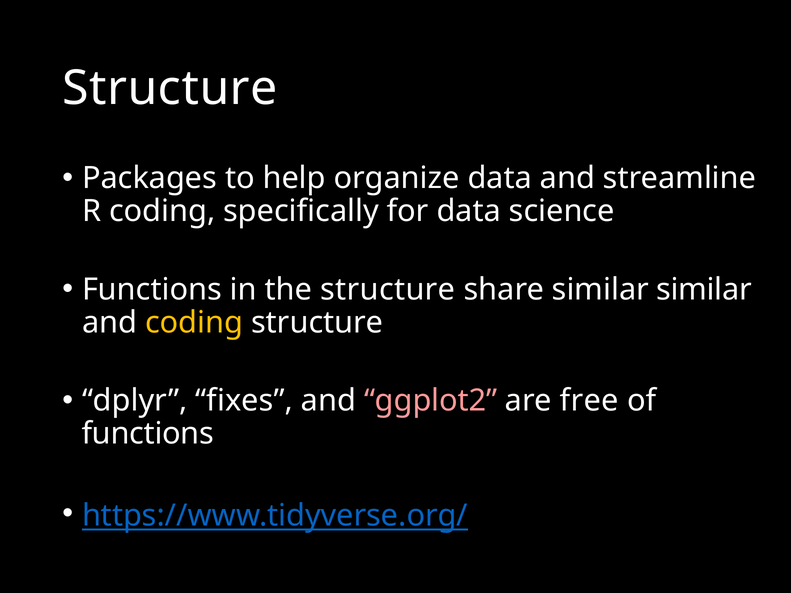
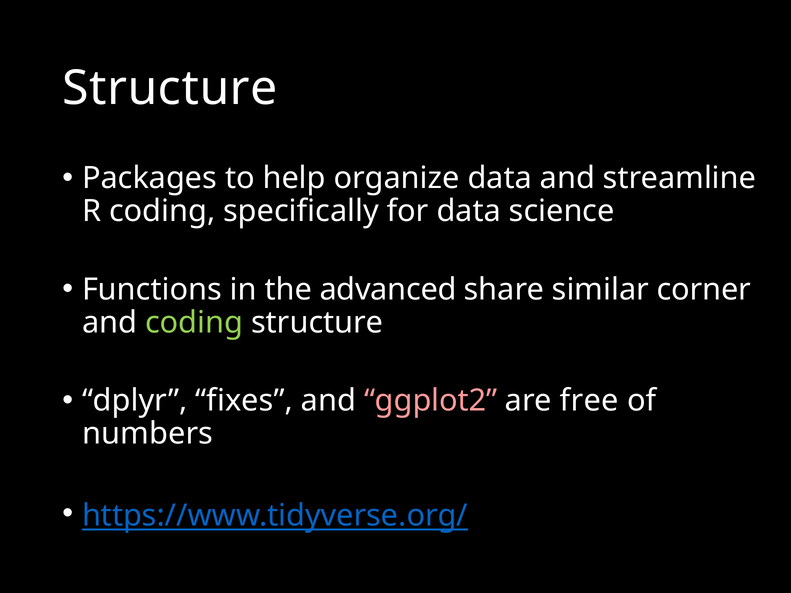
the structure: structure -> advanced
similar similar: similar -> corner
coding at (194, 323) colour: yellow -> light green
functions at (148, 434): functions -> numbers
